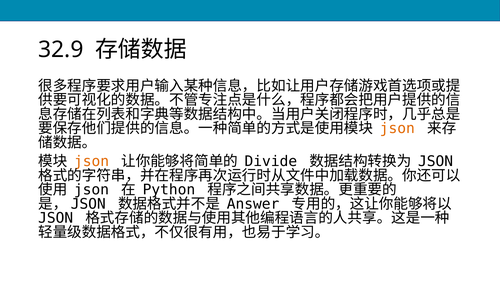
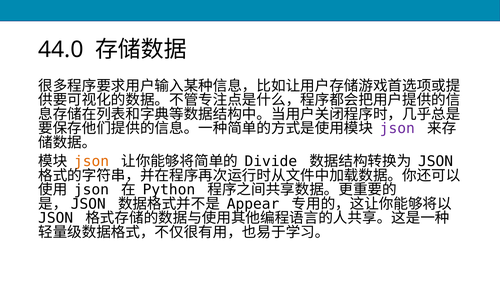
32.9: 32.9 -> 44.0
json at (397, 129) colour: orange -> purple
Answer: Answer -> Appear
